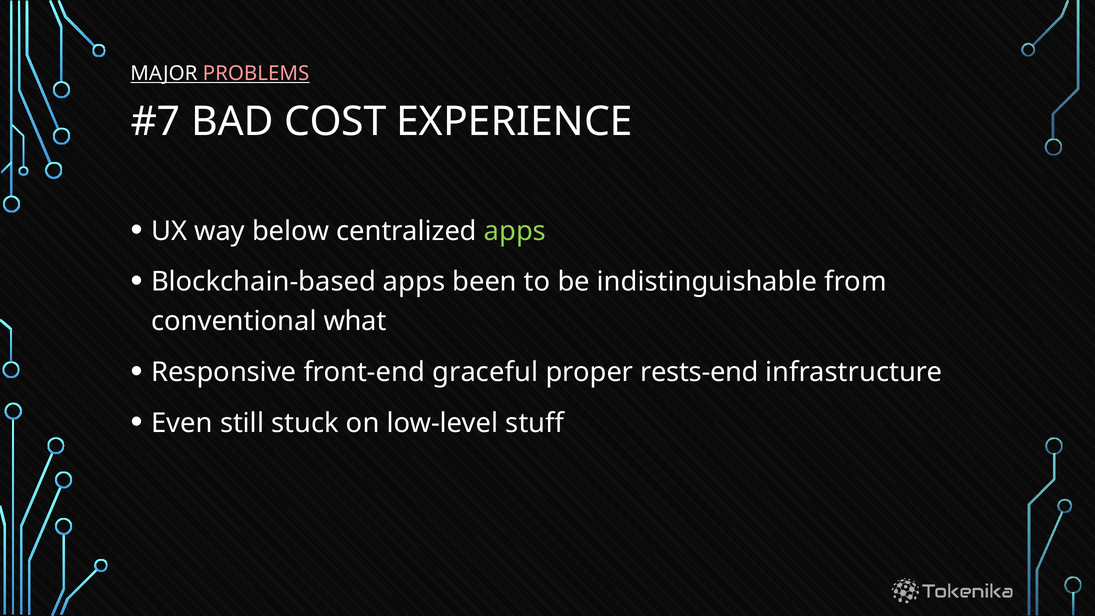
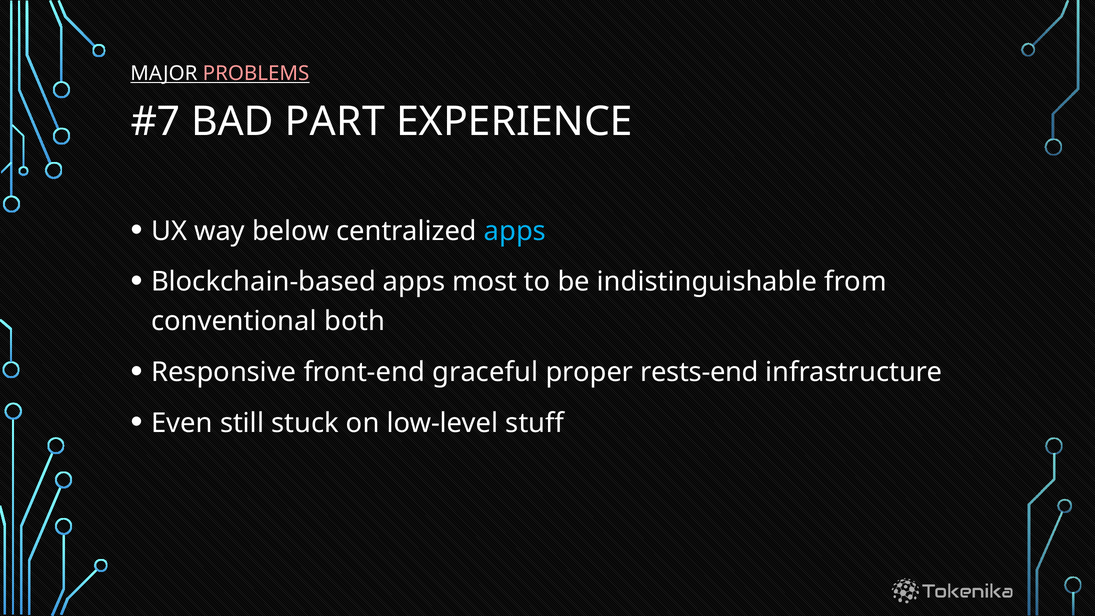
COST: COST -> PART
apps at (515, 231) colour: light green -> light blue
been: been -> most
what: what -> both
